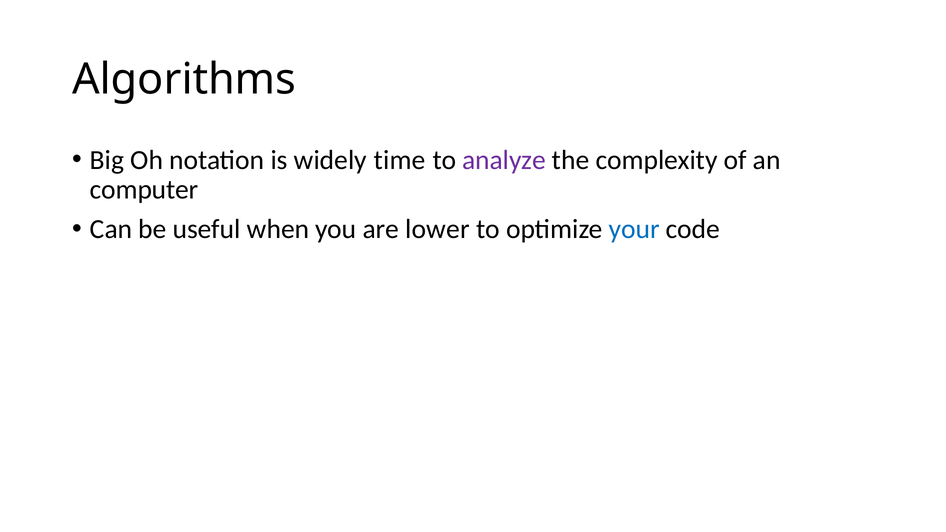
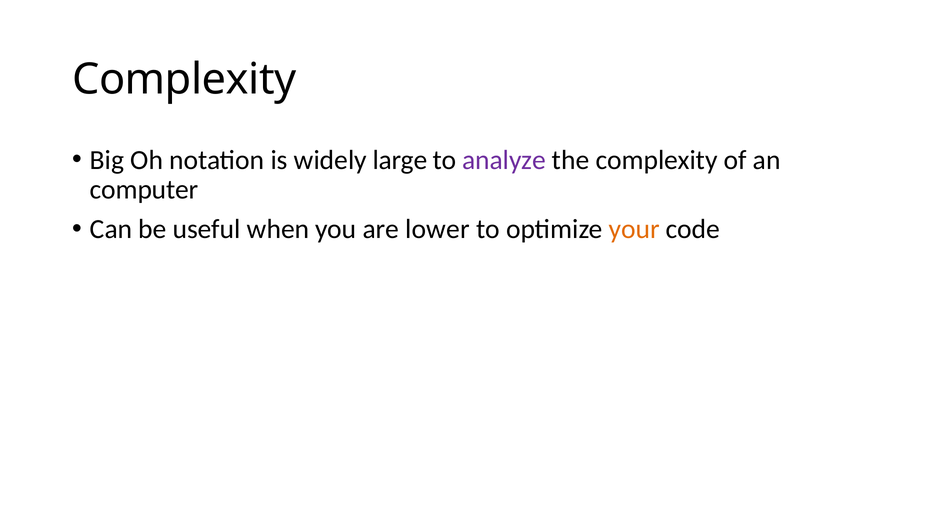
Algorithms at (184, 79): Algorithms -> Complexity
time: time -> large
your colour: blue -> orange
